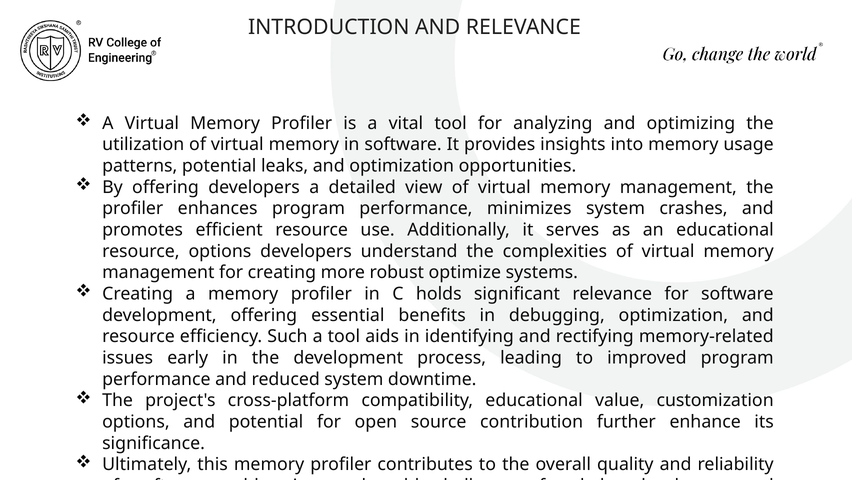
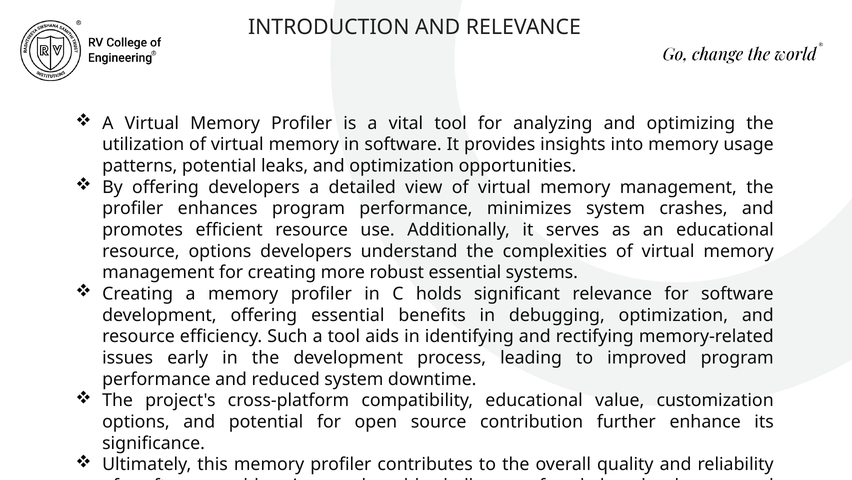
robust optimize: optimize -> essential
